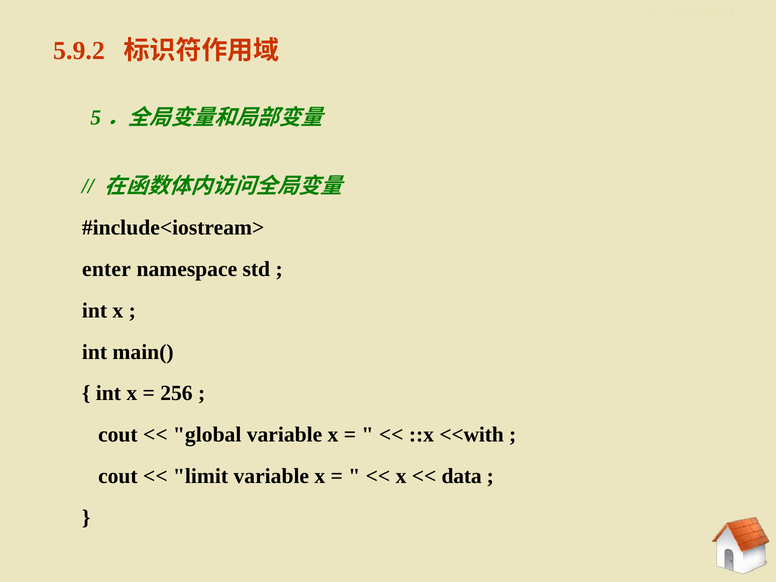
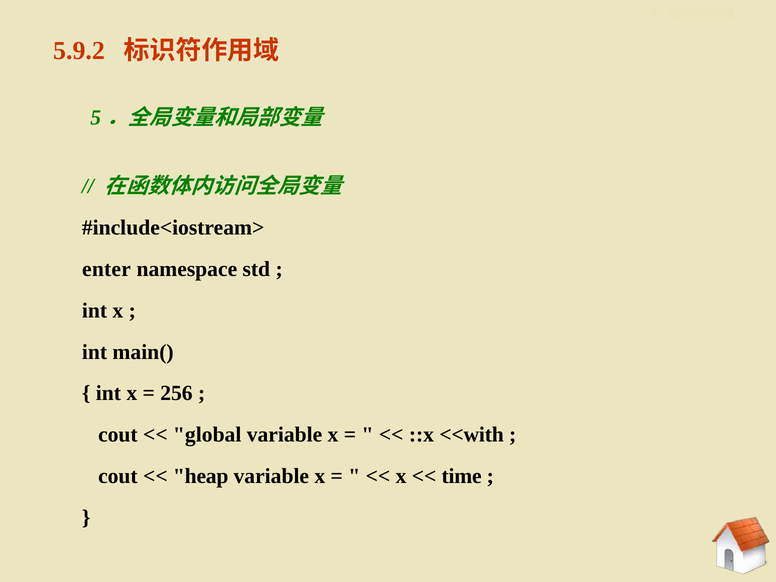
limit: limit -> heap
data: data -> time
